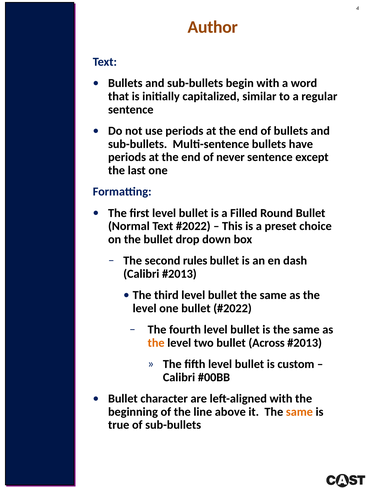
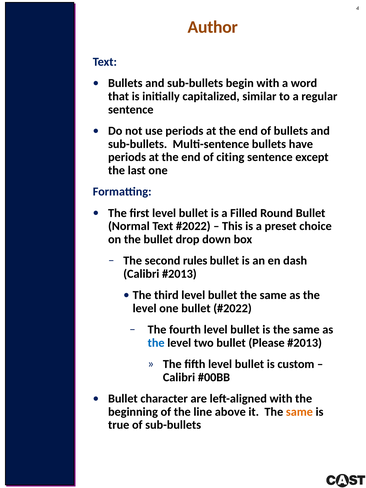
never: never -> citing
the at (156, 343) colour: orange -> blue
Across: Across -> Please
